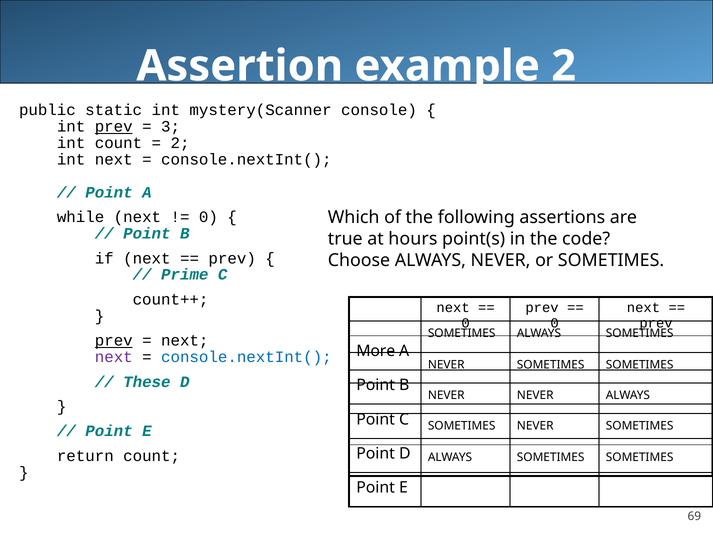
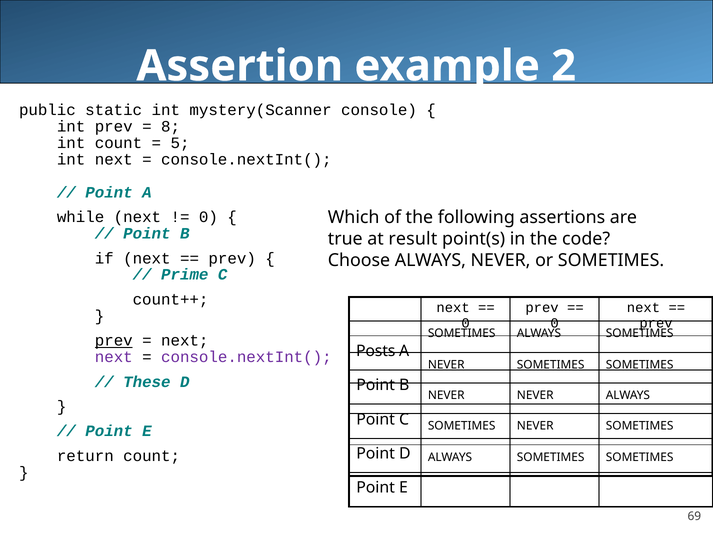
prev at (114, 126) underline: present -> none
3: 3 -> 8
2 at (180, 143): 2 -> 5
hours: hours -> result
More: More -> Posts
console.nextInt( at (246, 357) colour: blue -> purple
